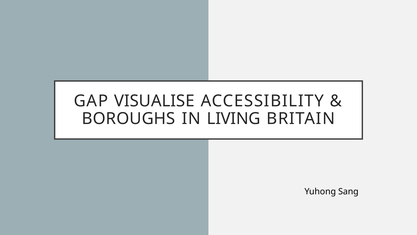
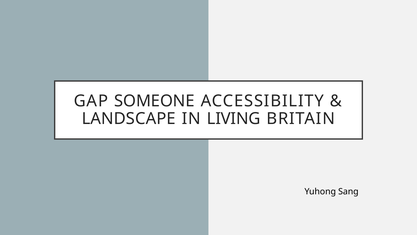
VISUALISE: VISUALISE -> SOMEONE
BOROUGHS: BOROUGHS -> LANDSCAPE
